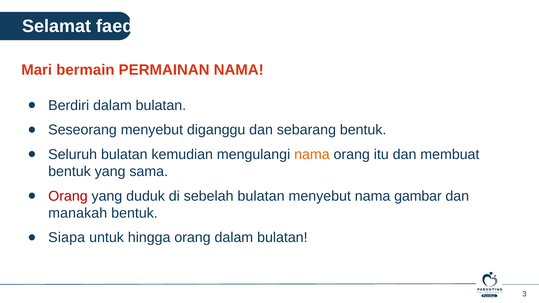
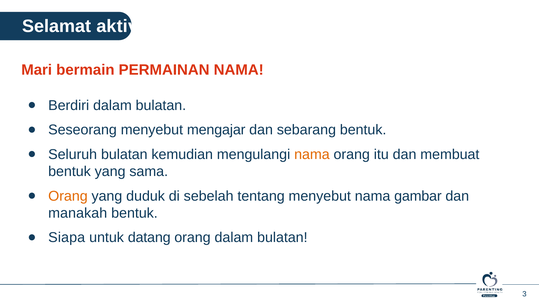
faedah: faedah -> aktiviti
diganggu: diganggu -> mengajar
Orang at (68, 196) colour: red -> orange
sebelah bulatan: bulatan -> tentang
hingga: hingga -> datang
